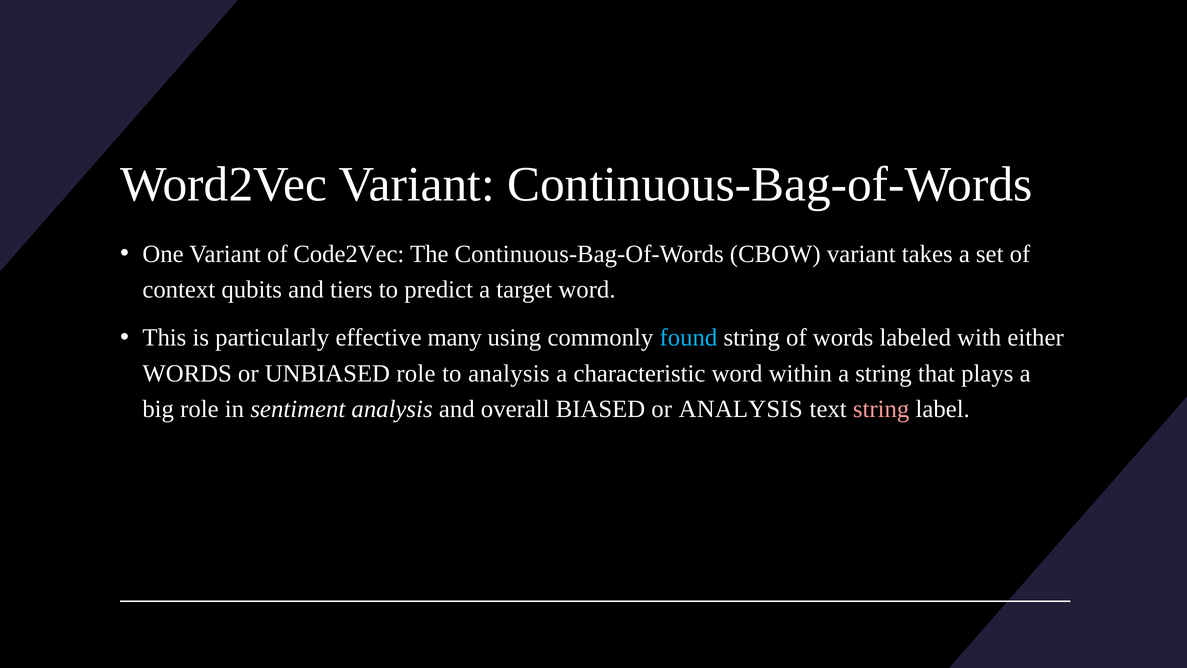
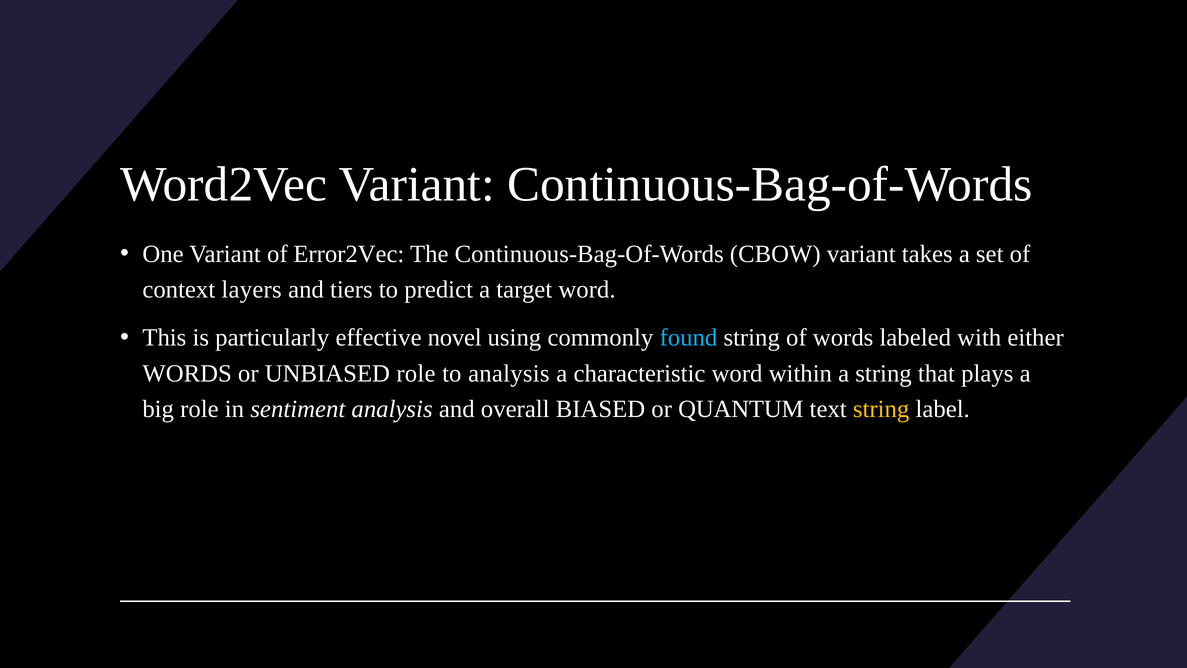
Code2Vec: Code2Vec -> Error2Vec
qubits: qubits -> layers
many: many -> novel
or ANALYSIS: ANALYSIS -> QUANTUM
string at (881, 409) colour: pink -> yellow
